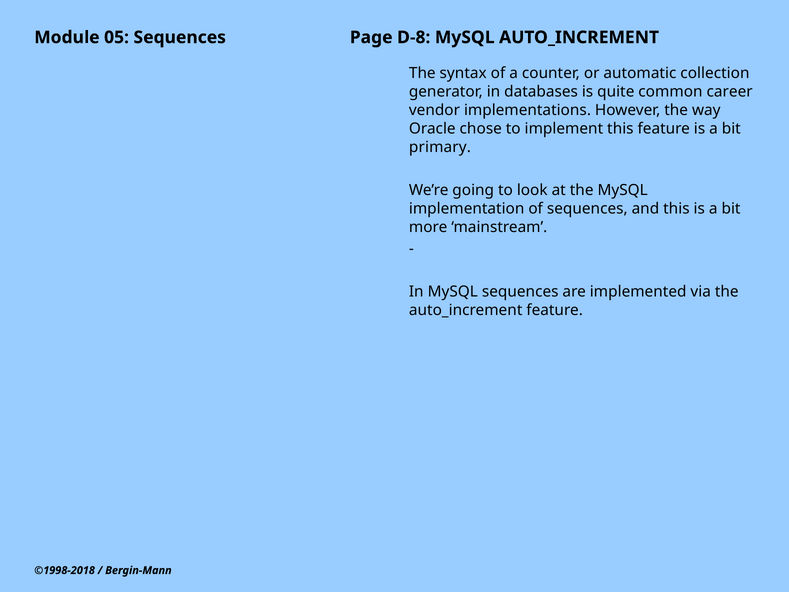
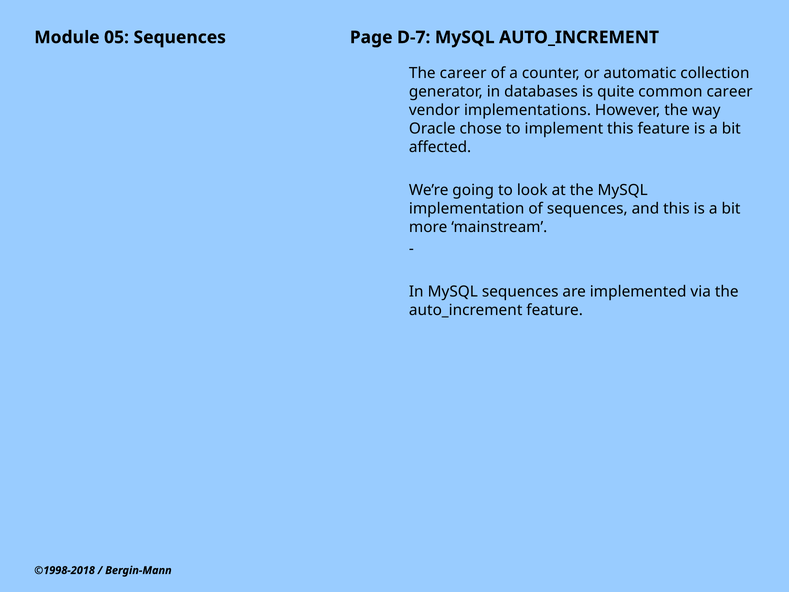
D-8: D-8 -> D-7
The syntax: syntax -> career
primary: primary -> affected
